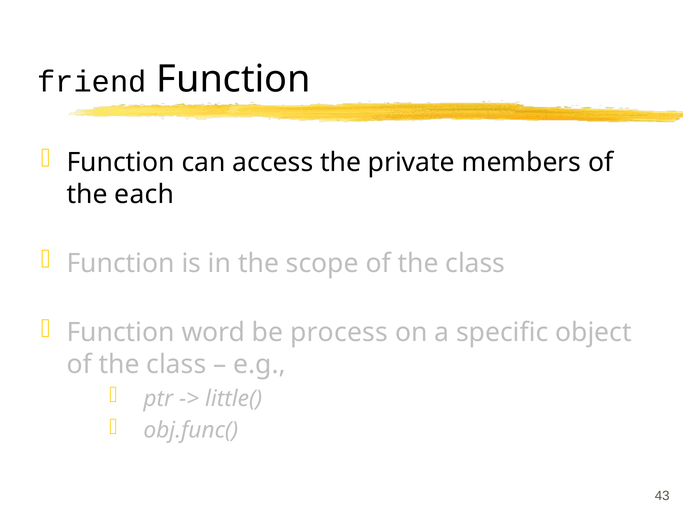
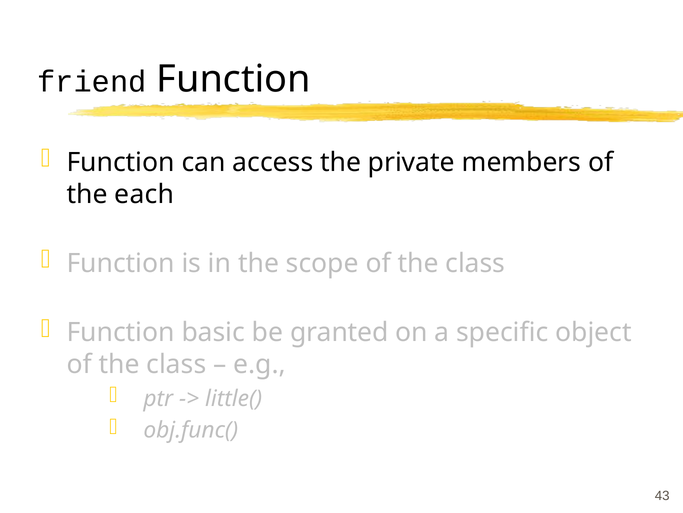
word: word -> basic
process: process -> granted
